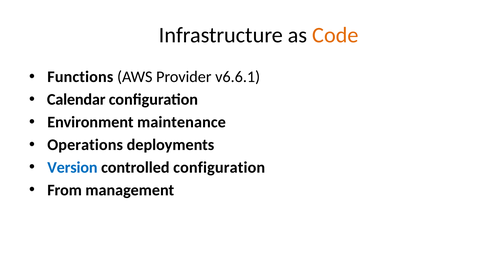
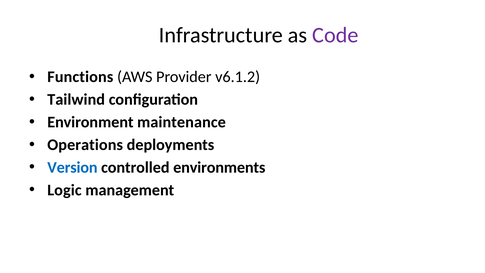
Code colour: orange -> purple
v6.6.1: v6.6.1 -> v6.1.2
Calendar: Calendar -> Tailwind
controlled configuration: configuration -> environments
From: From -> Logic
